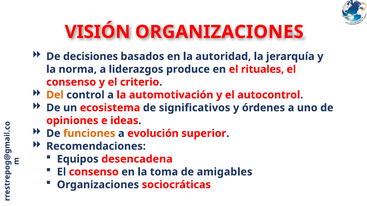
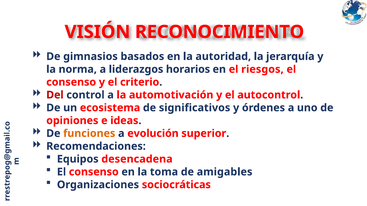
VISIÓN ORGANIZACIONES: ORGANIZACIONES -> RECONOCIMIENTO
decisiones: decisiones -> gimnasios
produce: produce -> horarios
rituales: rituales -> riesgos
Del colour: orange -> red
